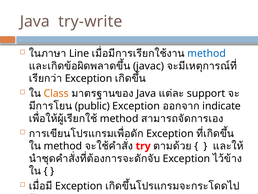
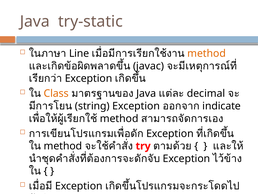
try-write: try-write -> try-static
method at (207, 53) colour: blue -> orange
support: support -> decimal
public: public -> string
